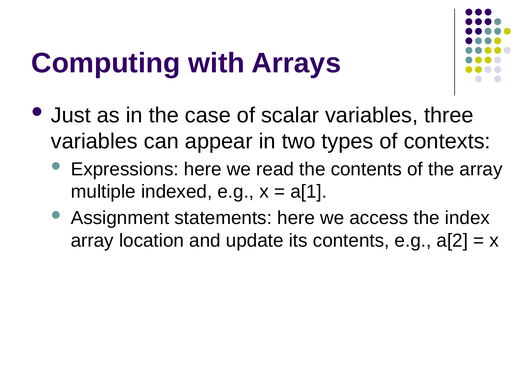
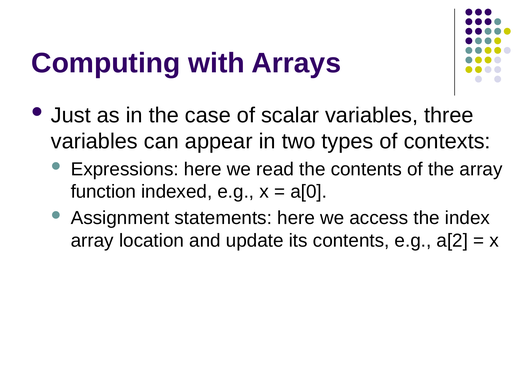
multiple: multiple -> function
a[1: a[1 -> a[0
